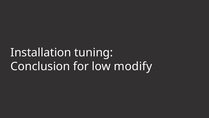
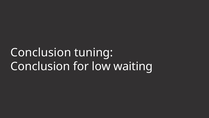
Installation at (41, 52): Installation -> Conclusion
modify: modify -> waiting
